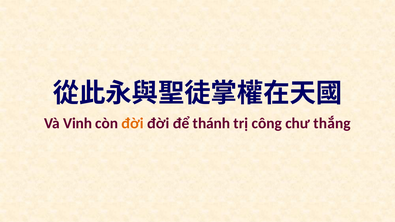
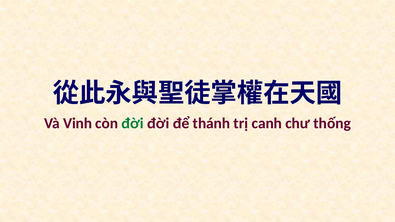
đời at (133, 123) colour: orange -> green
công: công -> canh
thắng: thắng -> thống
